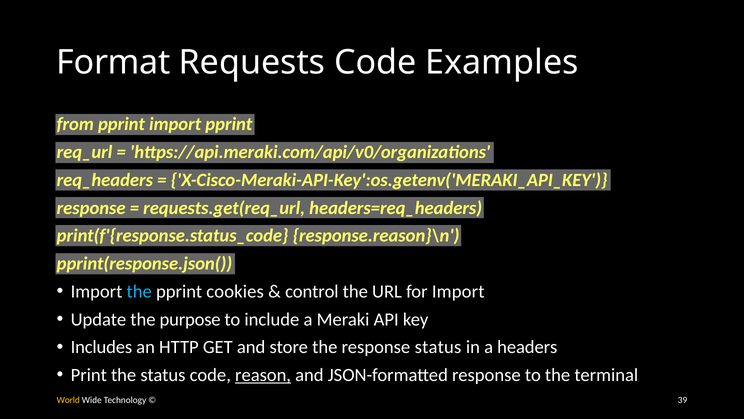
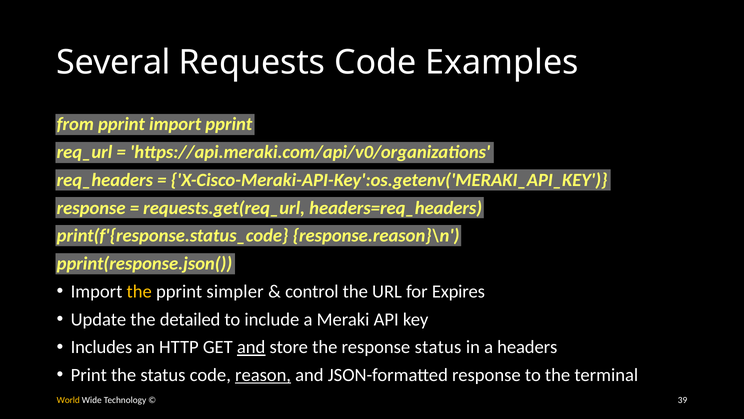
Format: Format -> Several
the at (139, 291) colour: light blue -> yellow
cookies: cookies -> simpler
for Import: Import -> Expires
purpose: purpose -> detailed
and at (251, 347) underline: none -> present
